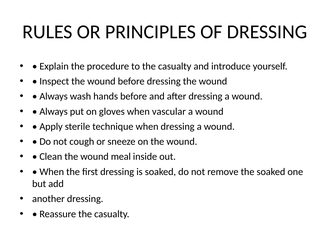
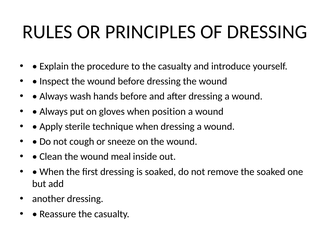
vascular: vascular -> position
